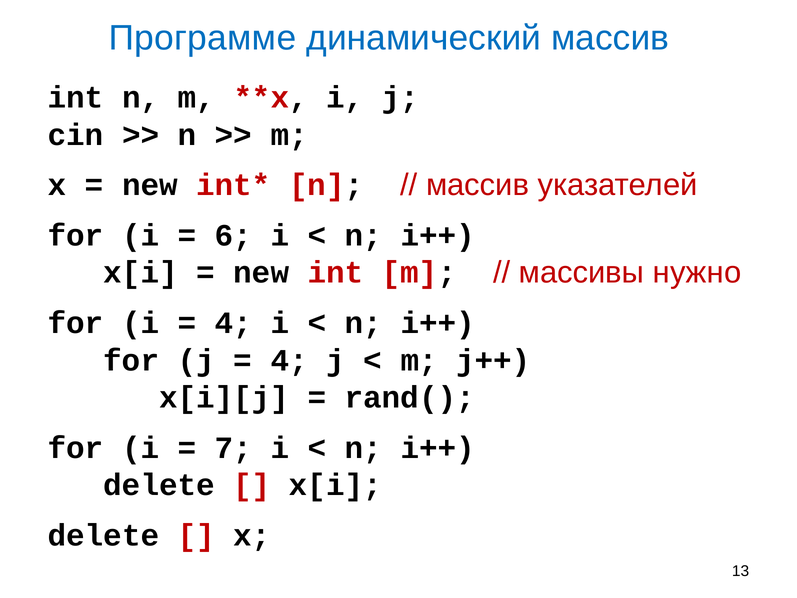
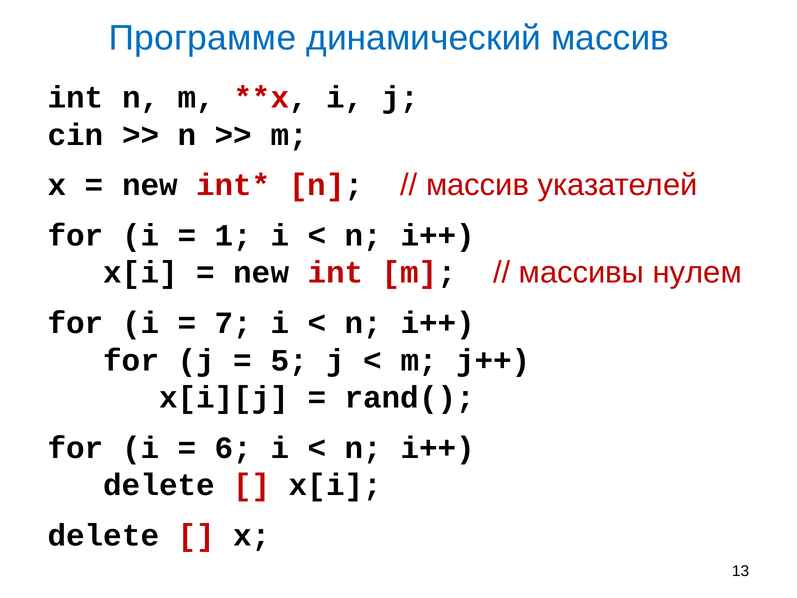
6: 6 -> 1
нужно: нужно -> нулем
4 at (233, 323): 4 -> 7
4 at (289, 360): 4 -> 5
7: 7 -> 6
